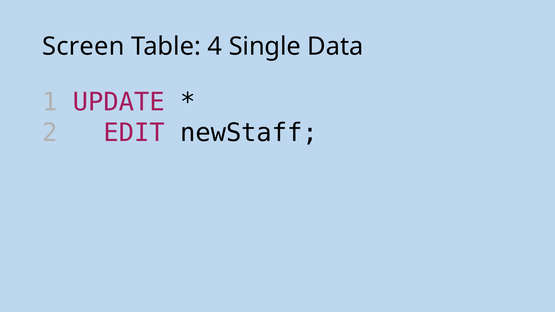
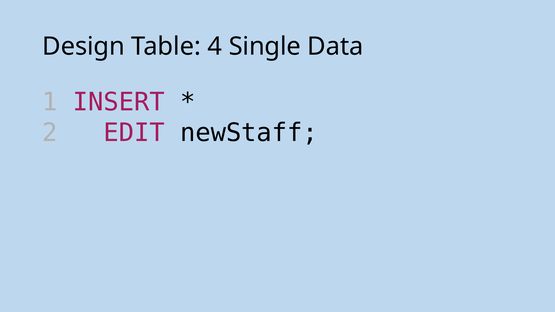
Screen: Screen -> Design
UPDATE: UPDATE -> INSERT
